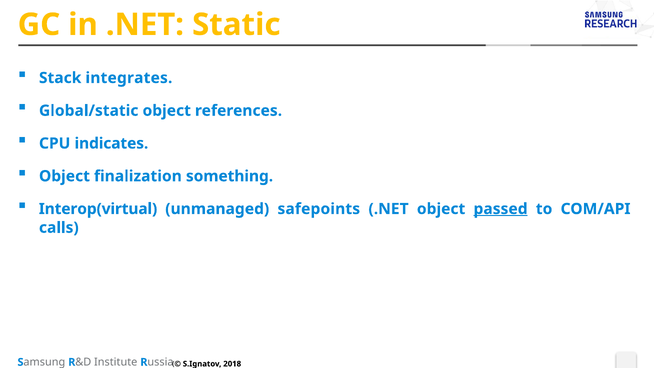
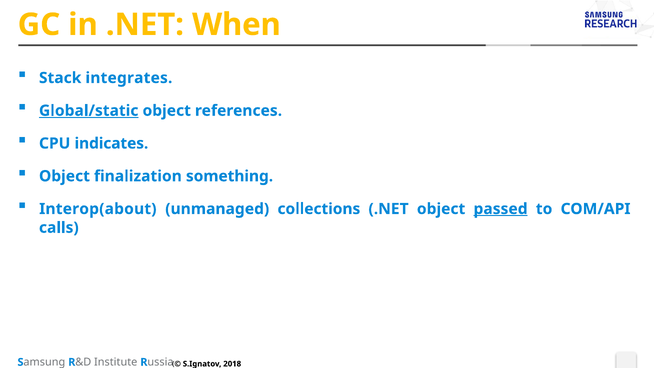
Static: Static -> When
Global/static underline: none -> present
Interop(virtual: Interop(virtual -> Interop(about
safepoints: safepoints -> collections
